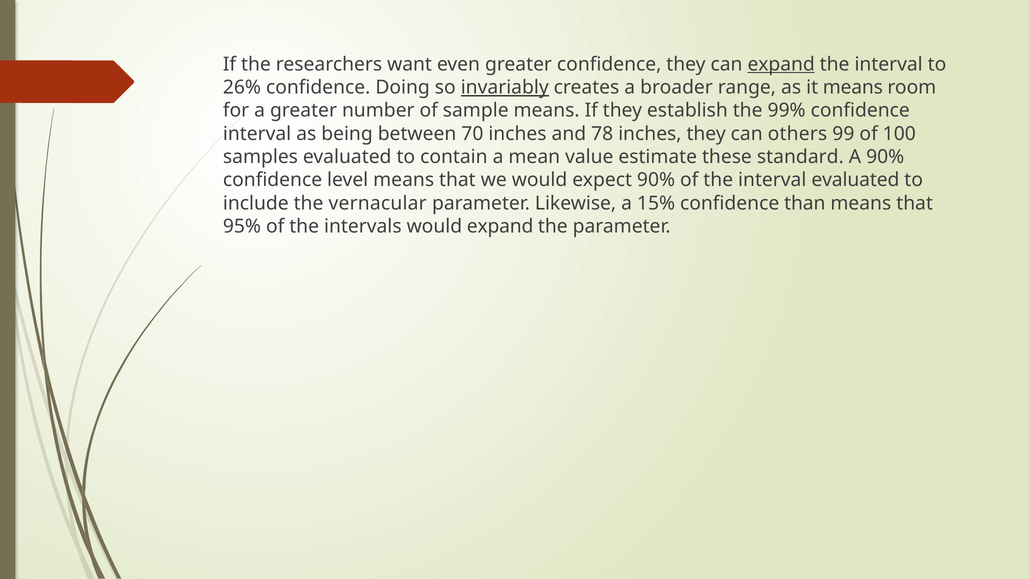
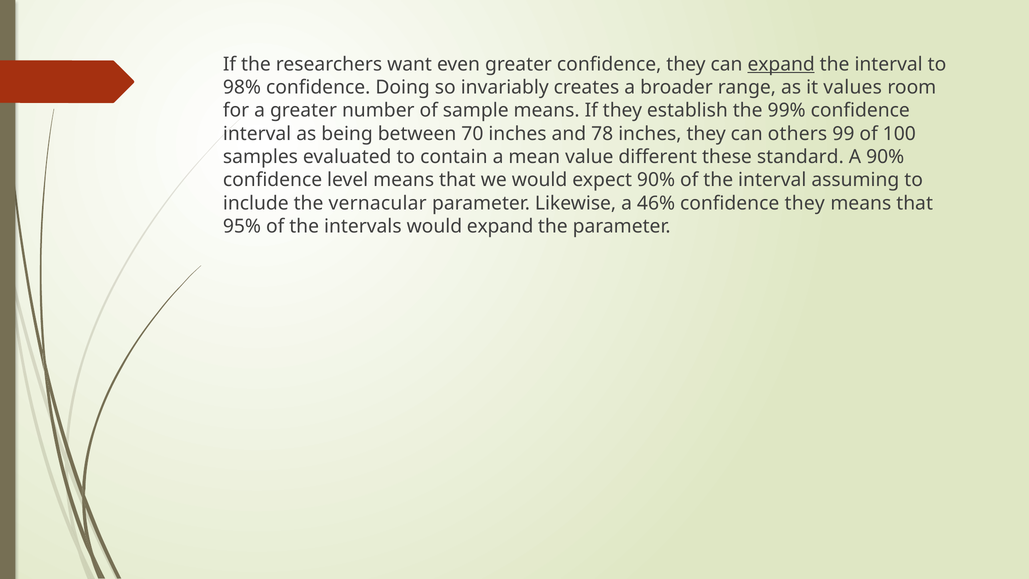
26%: 26% -> 98%
invariably underline: present -> none
it means: means -> values
estimate: estimate -> different
interval evaluated: evaluated -> assuming
15%: 15% -> 46%
than at (805, 203): than -> they
